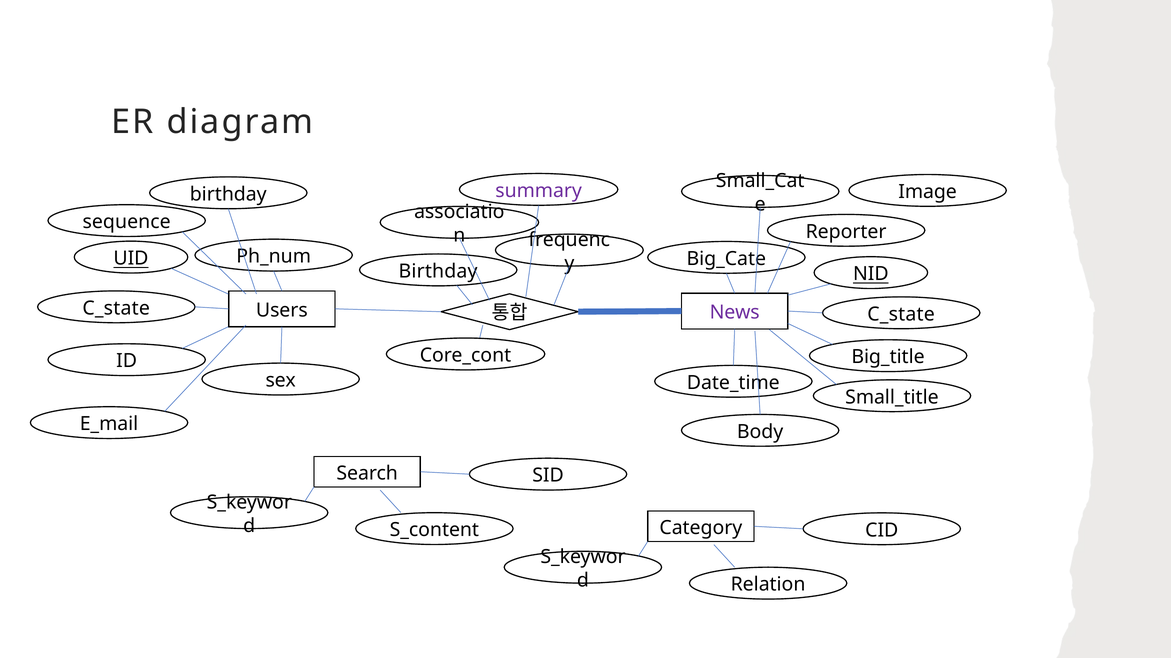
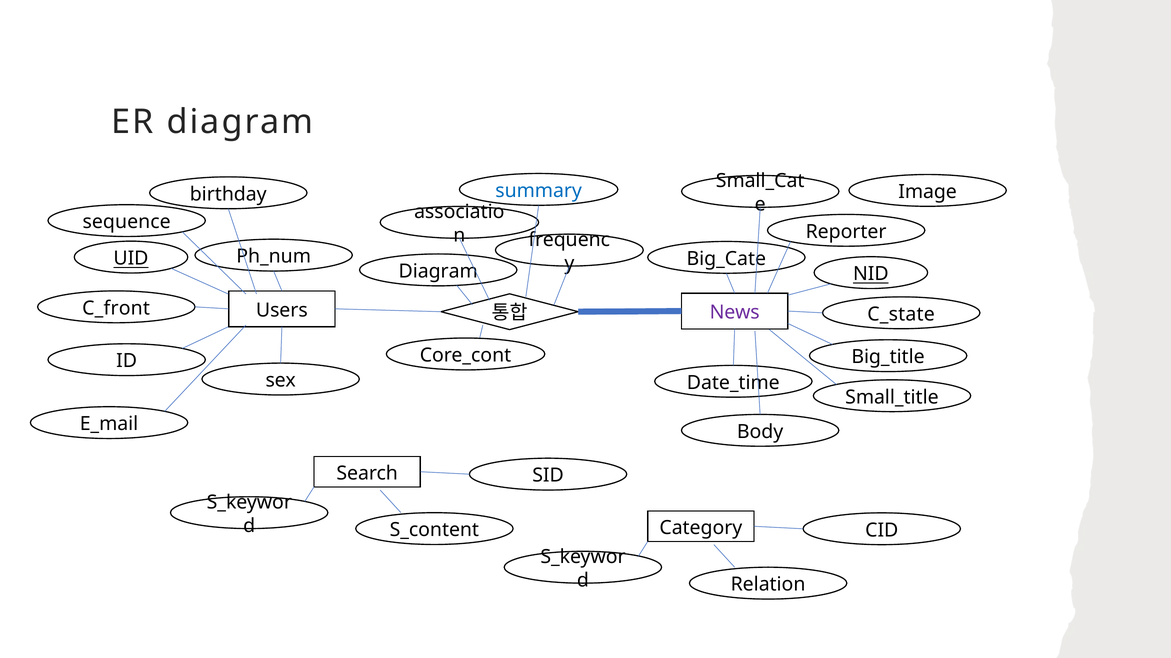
summary colour: purple -> blue
Birthday at (438, 272): Birthday -> Diagram
C_state at (116, 308): C_state -> C_front
